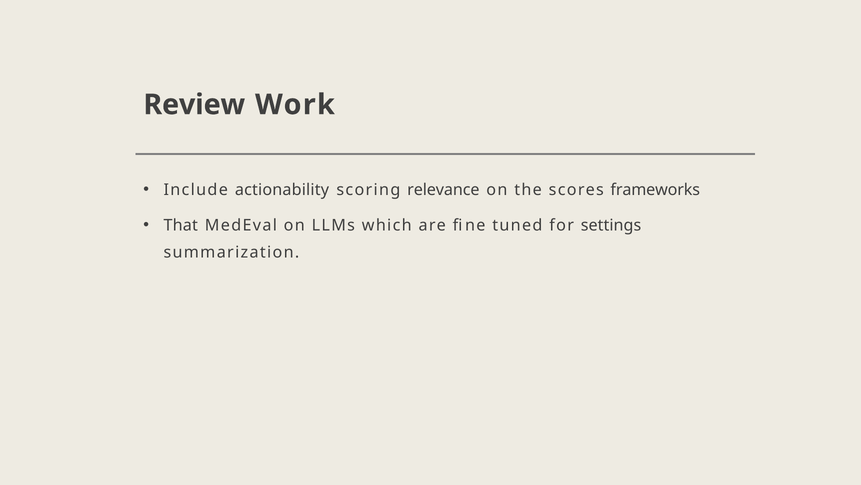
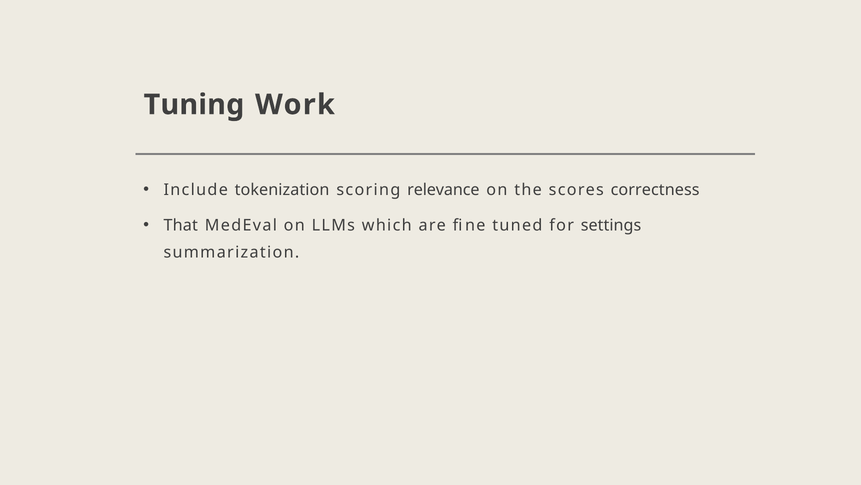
Review: Review -> Tuning
actionability: actionability -> tokenization
frameworks: frameworks -> correctness
